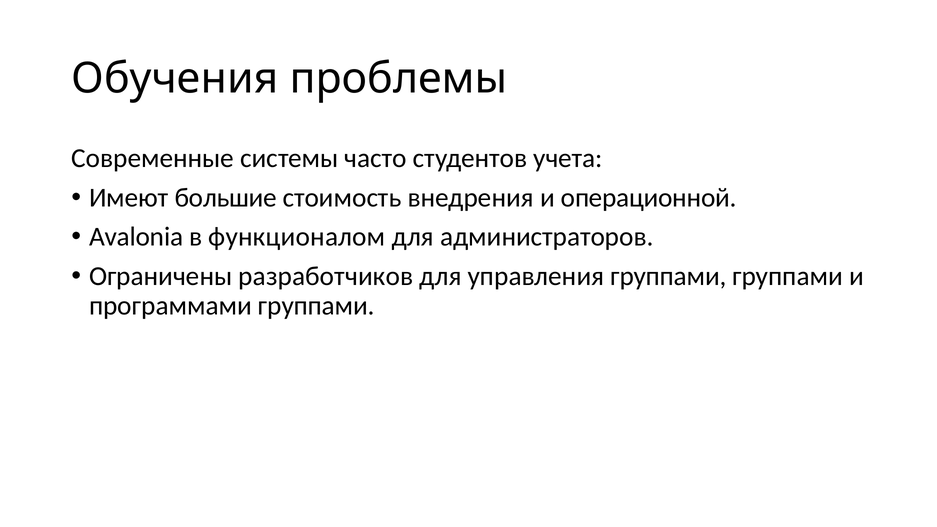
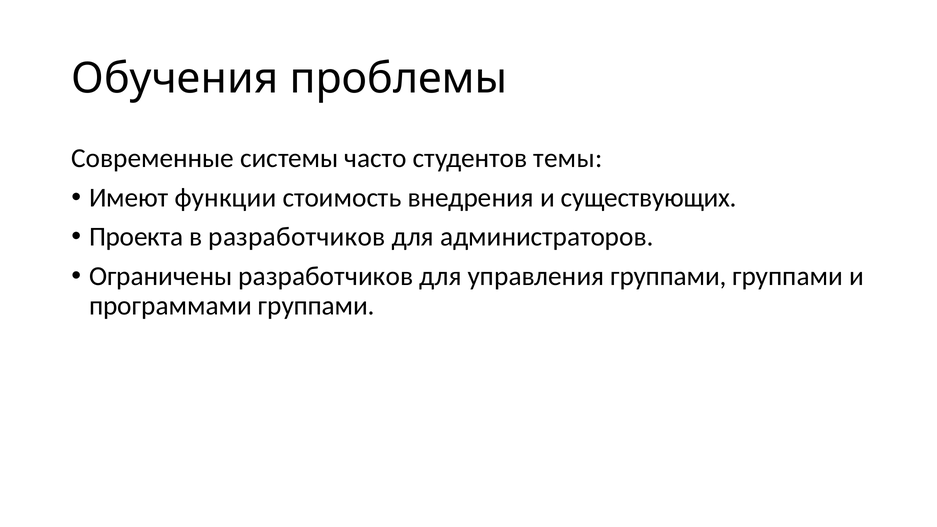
учета: учета -> темы
большие: большие -> функции
операционной: операционной -> существующих
Avalonia: Avalonia -> Проекта
в функционалом: функционалом -> разработчиков
